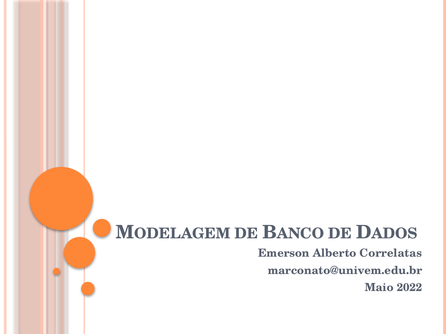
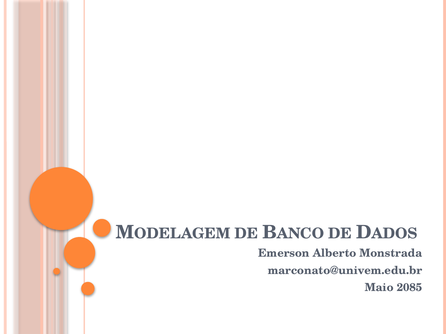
Correlatas: Correlatas -> Monstrada
2022: 2022 -> 2085
